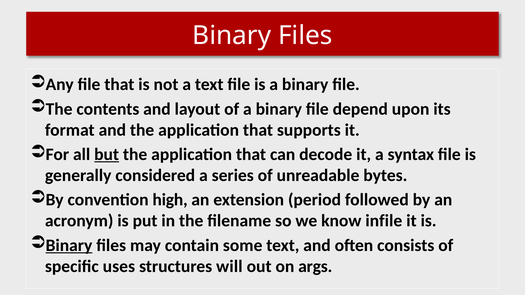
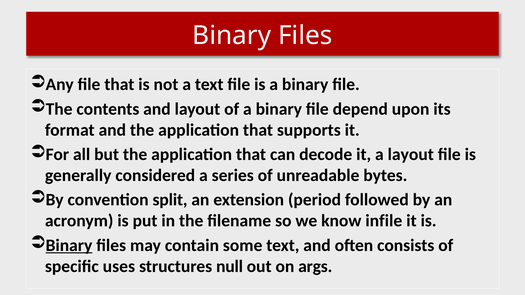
but underline: present -> none
a syntax: syntax -> layout
high: high -> split
will: will -> null
